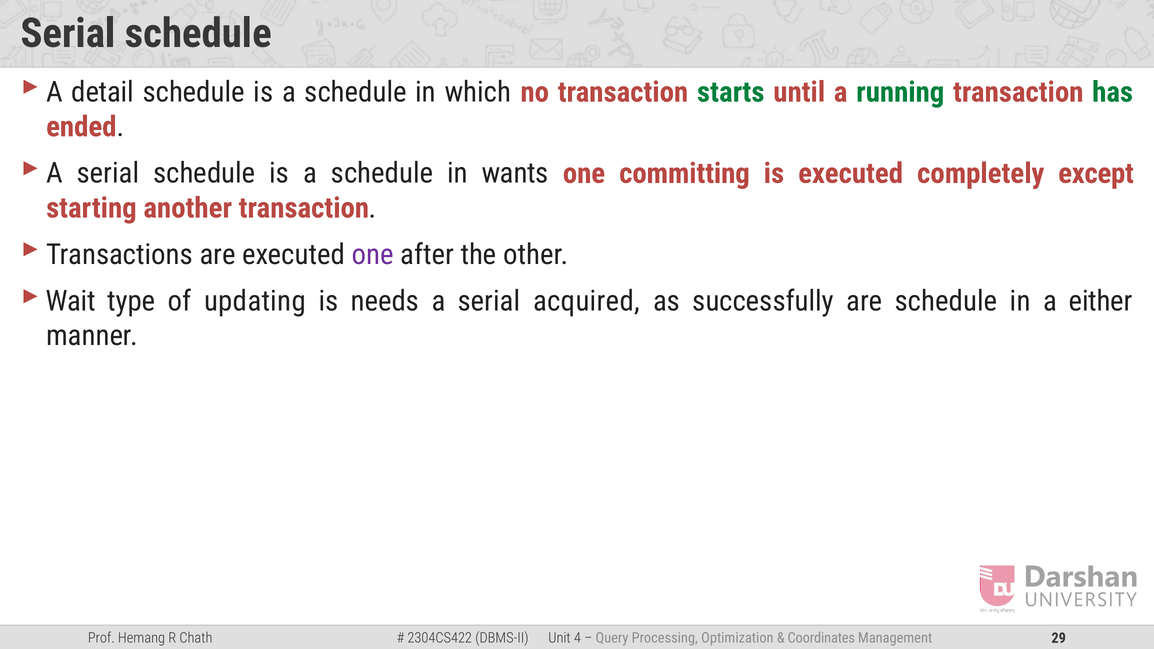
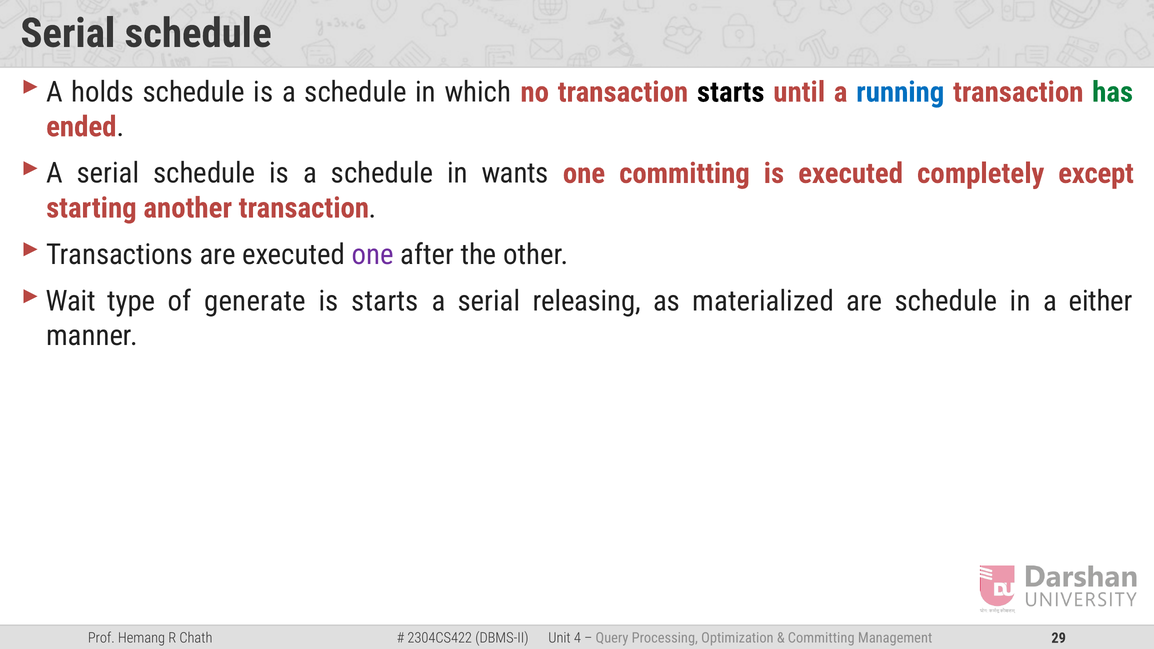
detail: detail -> holds
starts at (731, 92) colour: green -> black
running colour: green -> blue
updating: updating -> generate
is needs: needs -> starts
acquired: acquired -> releasing
successfully: successfully -> materialized
Coordinates at (821, 638): Coordinates -> Committing
